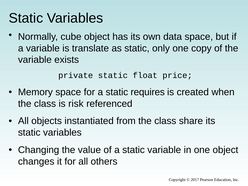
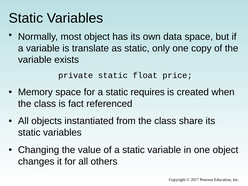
cube: cube -> most
risk: risk -> fact
